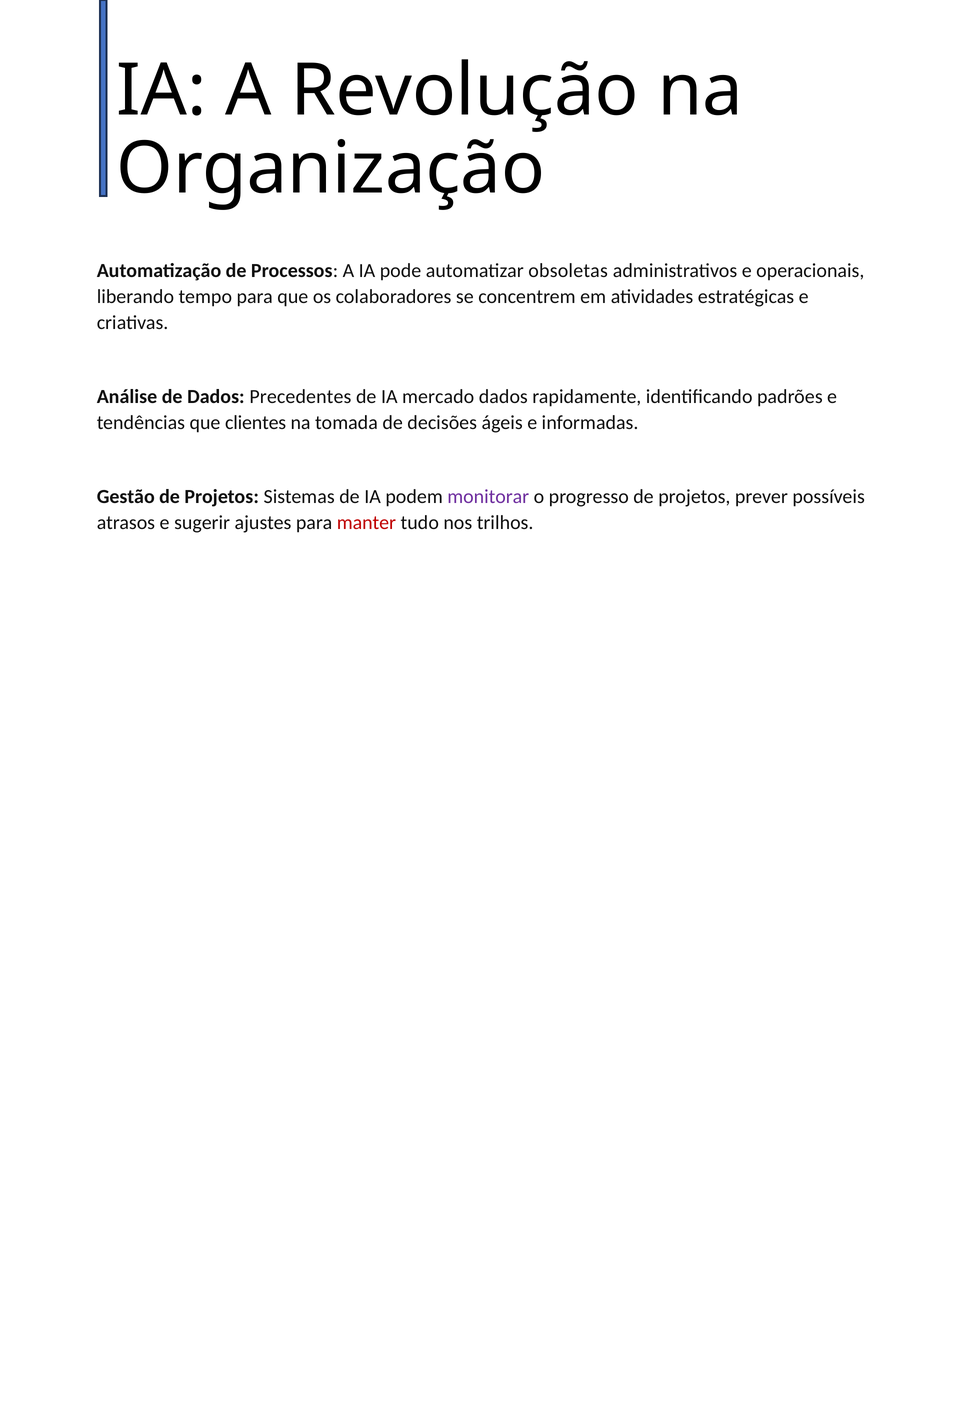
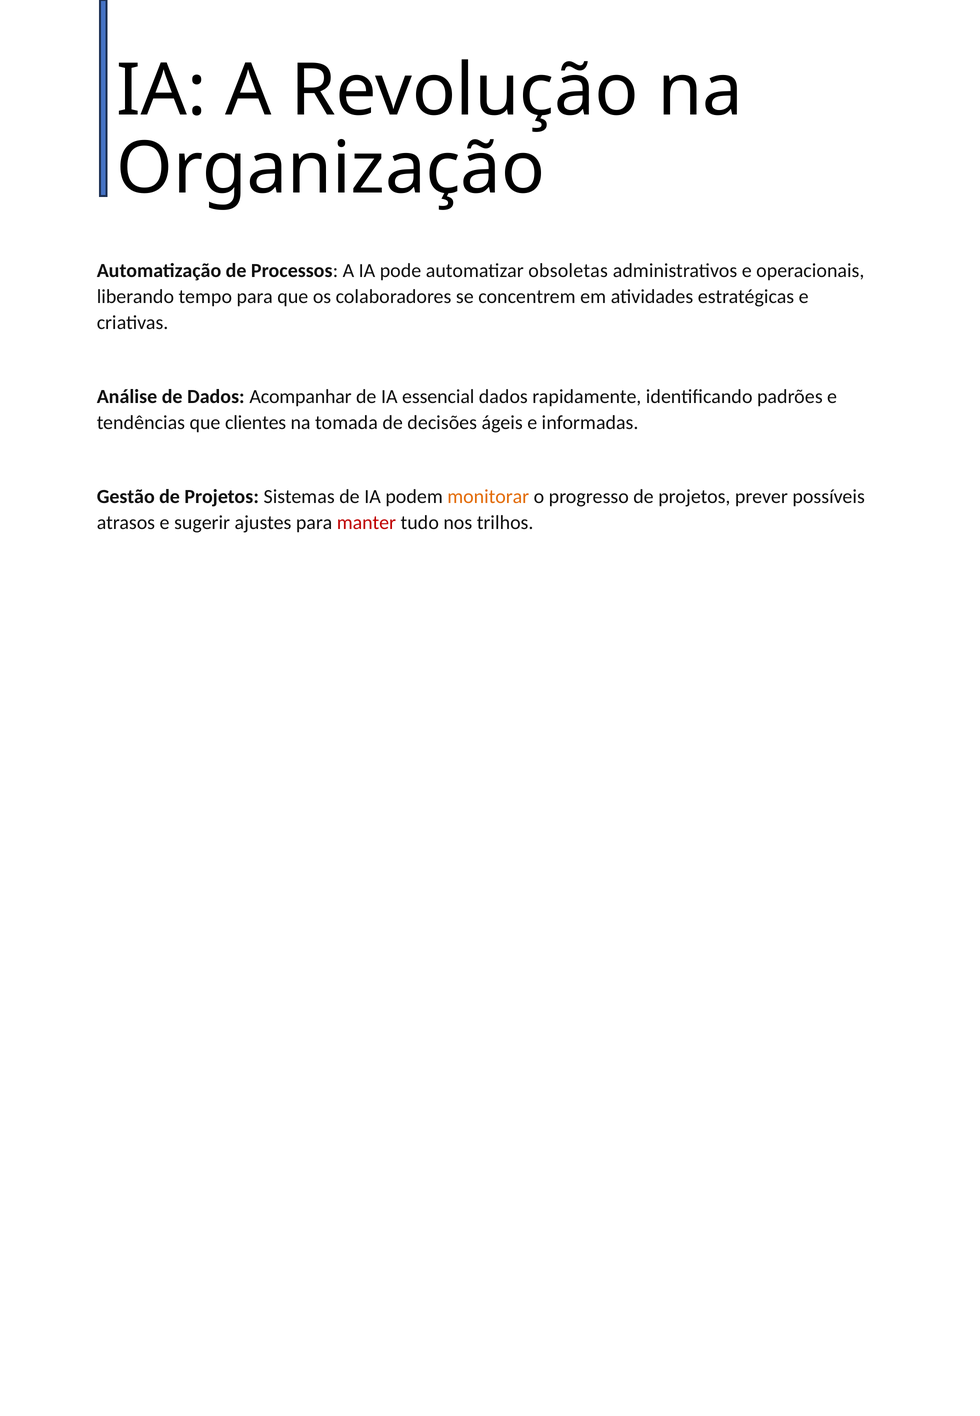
Precedentes: Precedentes -> Acompanhar
mercado: mercado -> essencial
monitorar colour: purple -> orange
